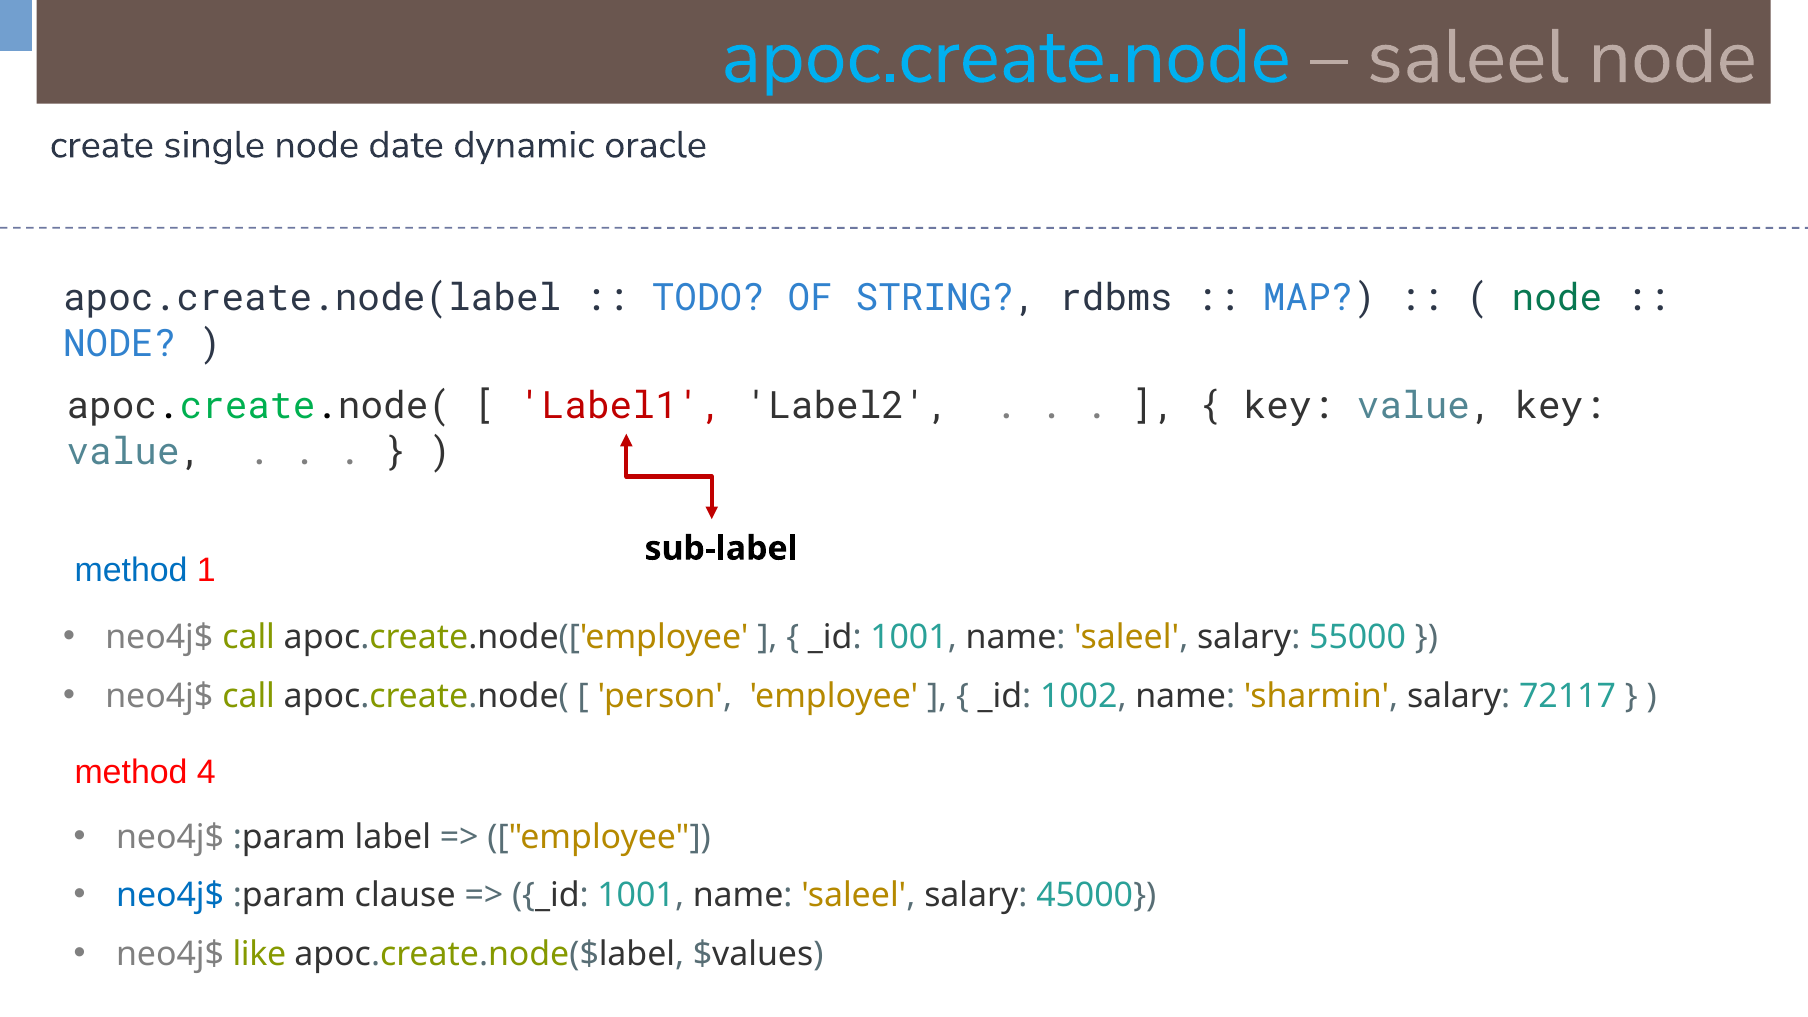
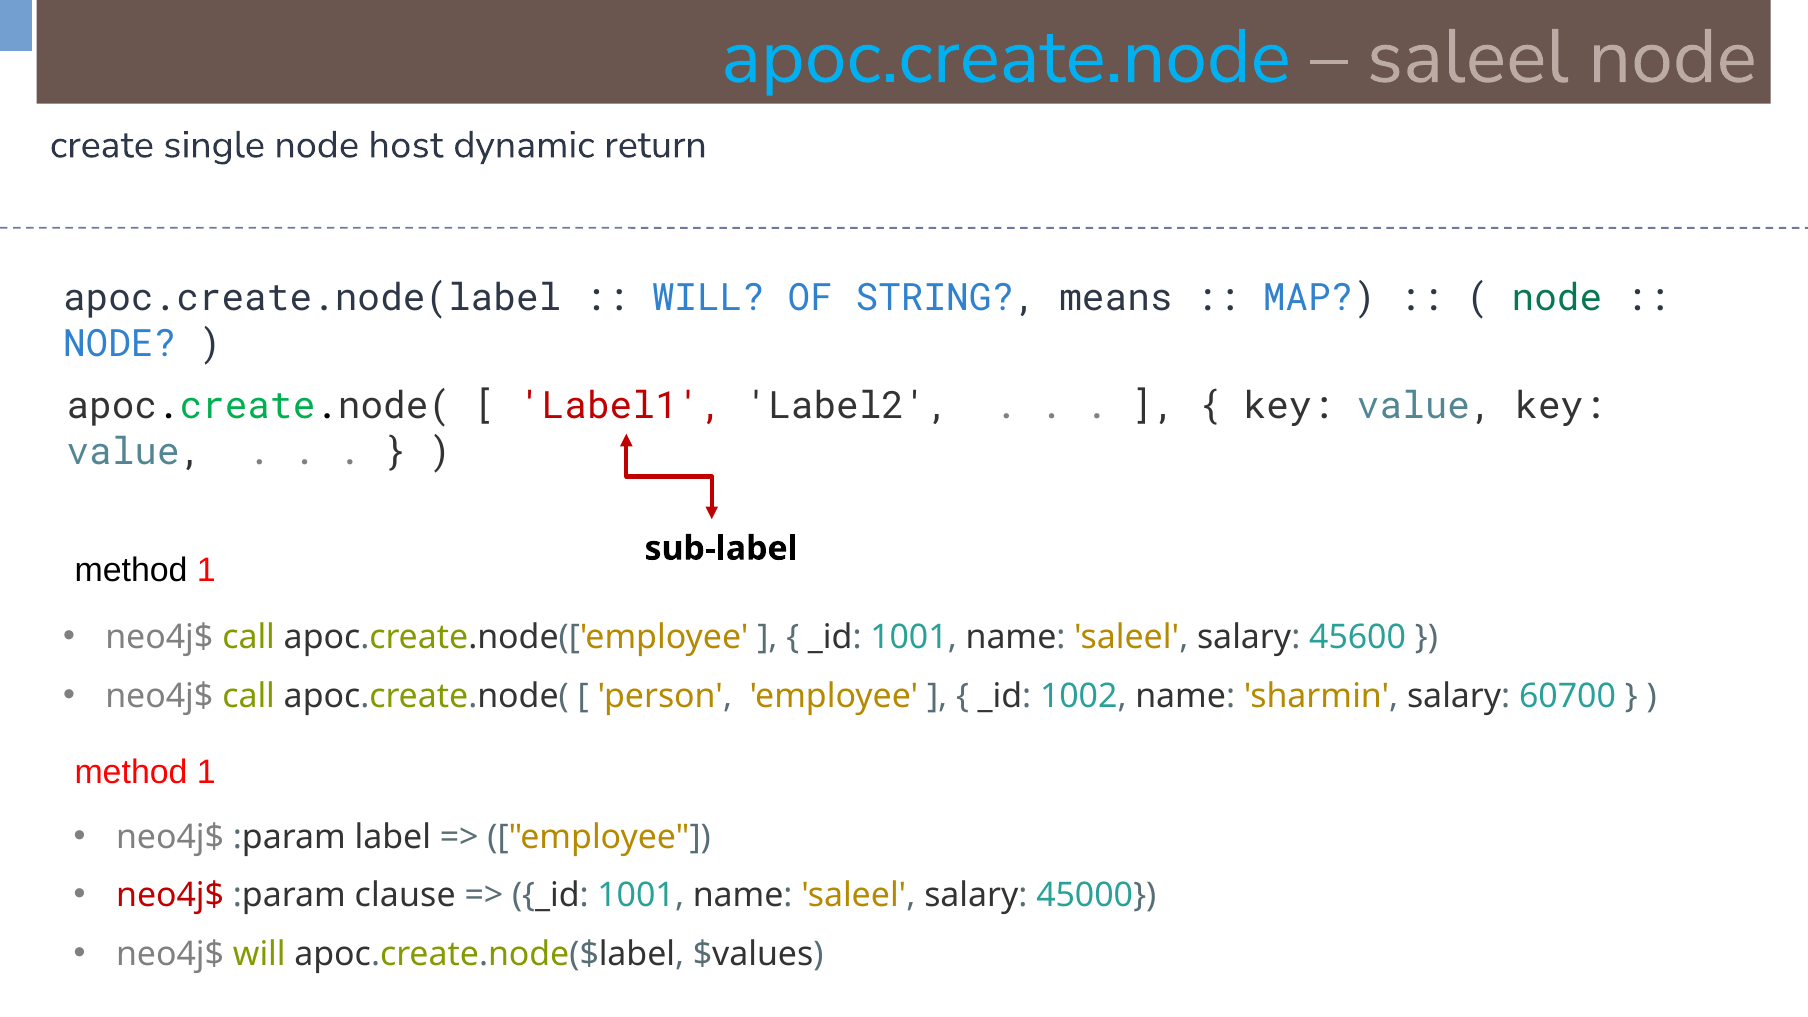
date: date -> host
oracle: oracle -> return
TODO at (708, 299): TODO -> WILL
rdbms: rdbms -> means
method at (131, 570) colour: blue -> black
55000: 55000 -> 45600
72117: 72117 -> 60700
4 at (206, 773): 4 -> 1
neo4j$ at (170, 896) colour: blue -> red
neo4j$ like: like -> will
